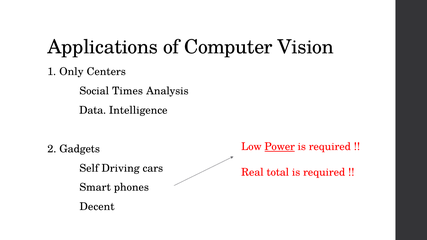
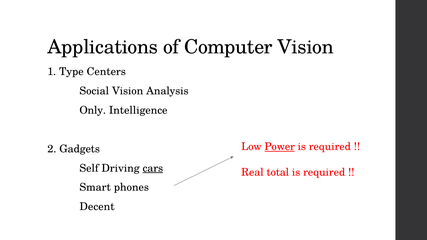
Only: Only -> Type
Social Times: Times -> Vision
Data: Data -> Only
cars underline: none -> present
